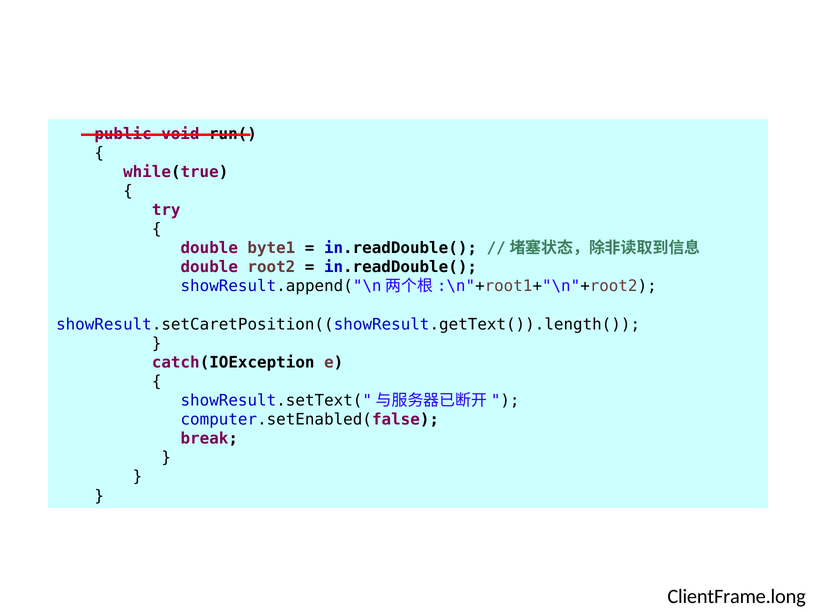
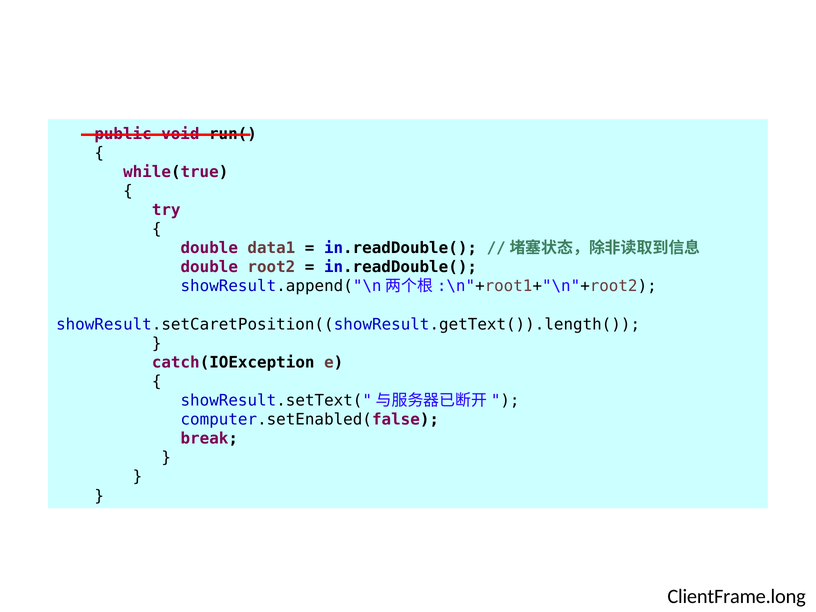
byte1: byte1 -> data1
